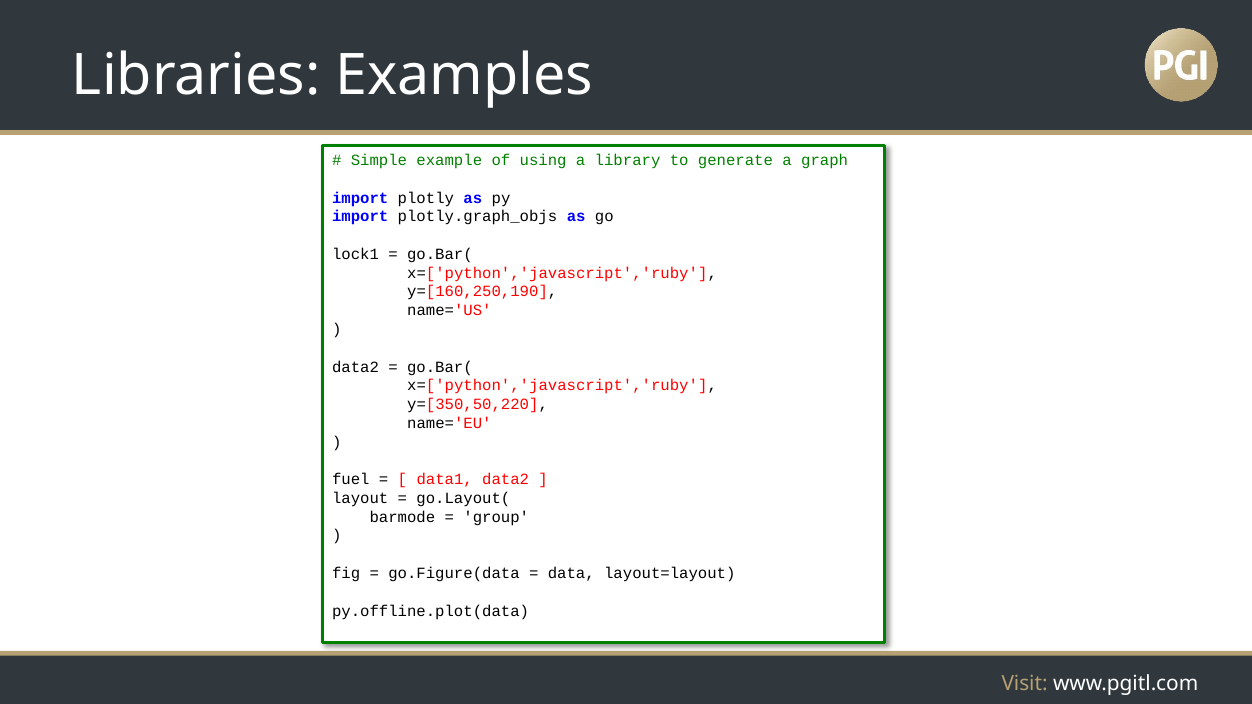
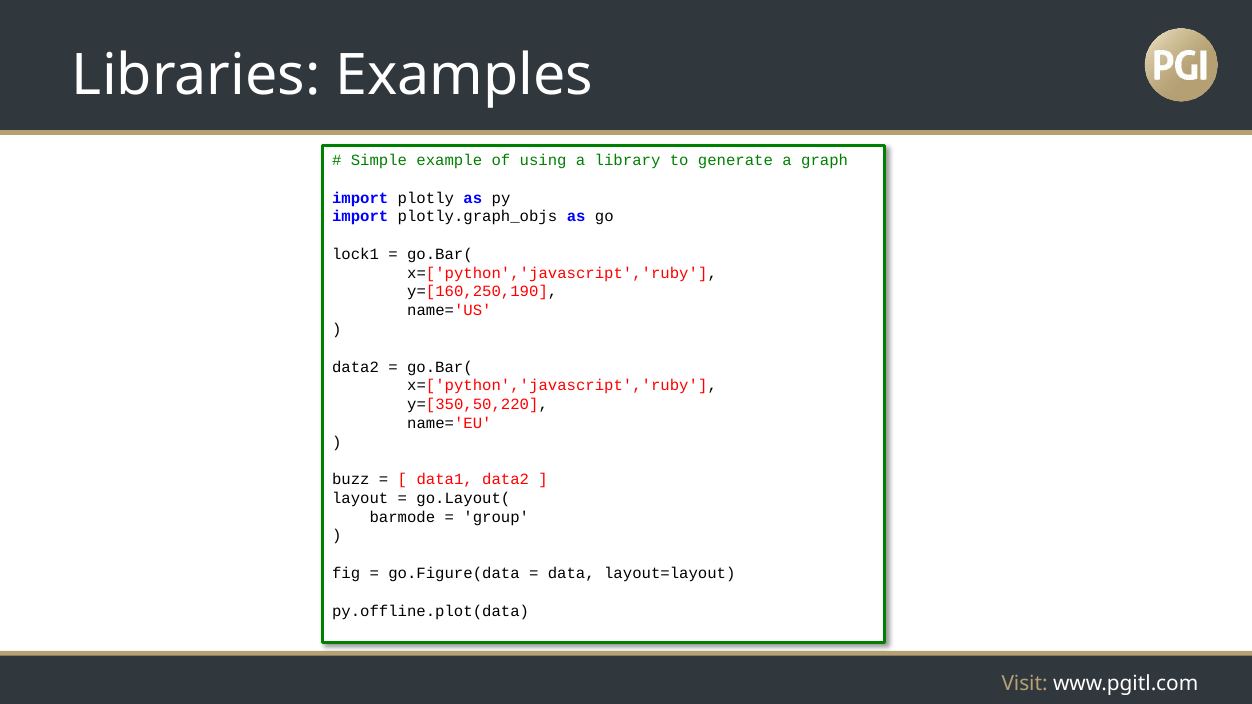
fuel: fuel -> buzz
